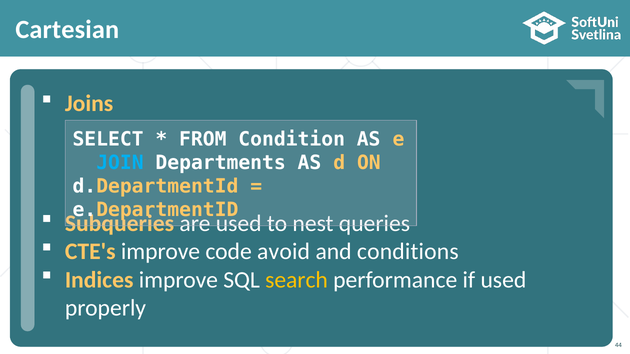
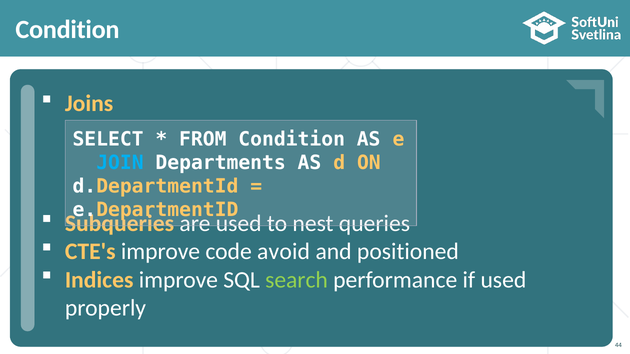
Cartesian at (67, 30): Cartesian -> Condition
conditions: conditions -> positioned
search colour: yellow -> light green
